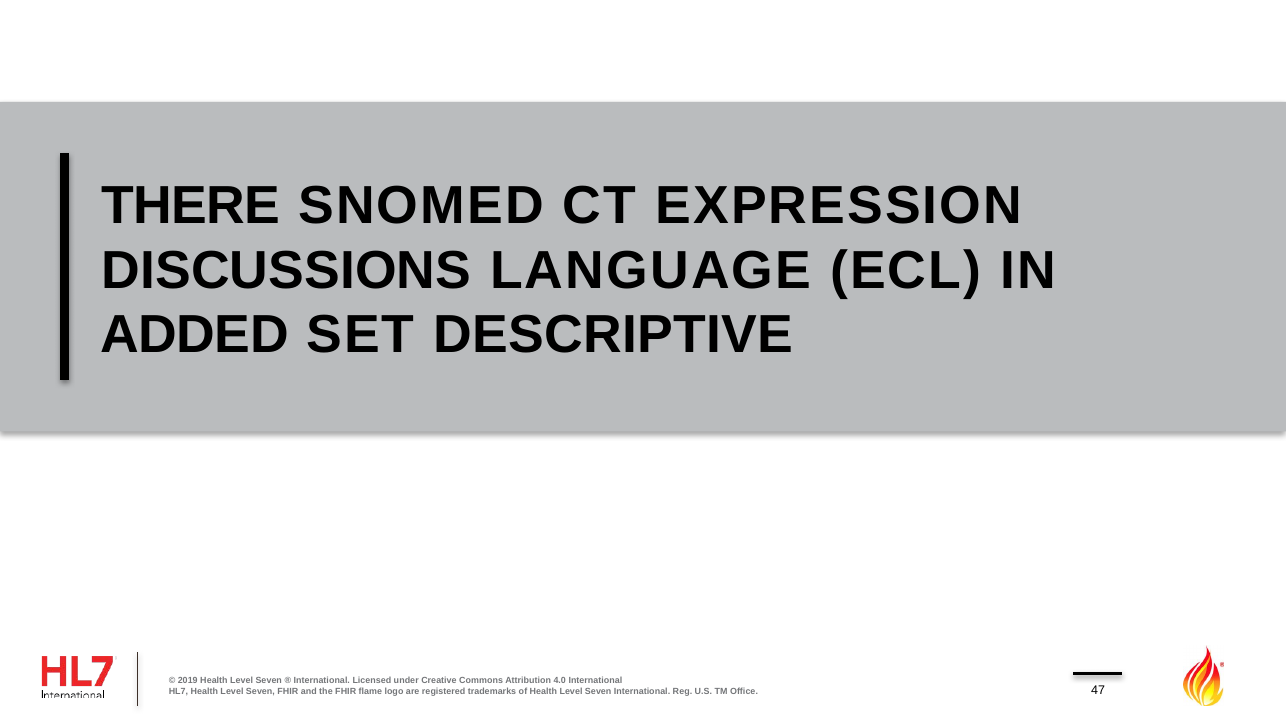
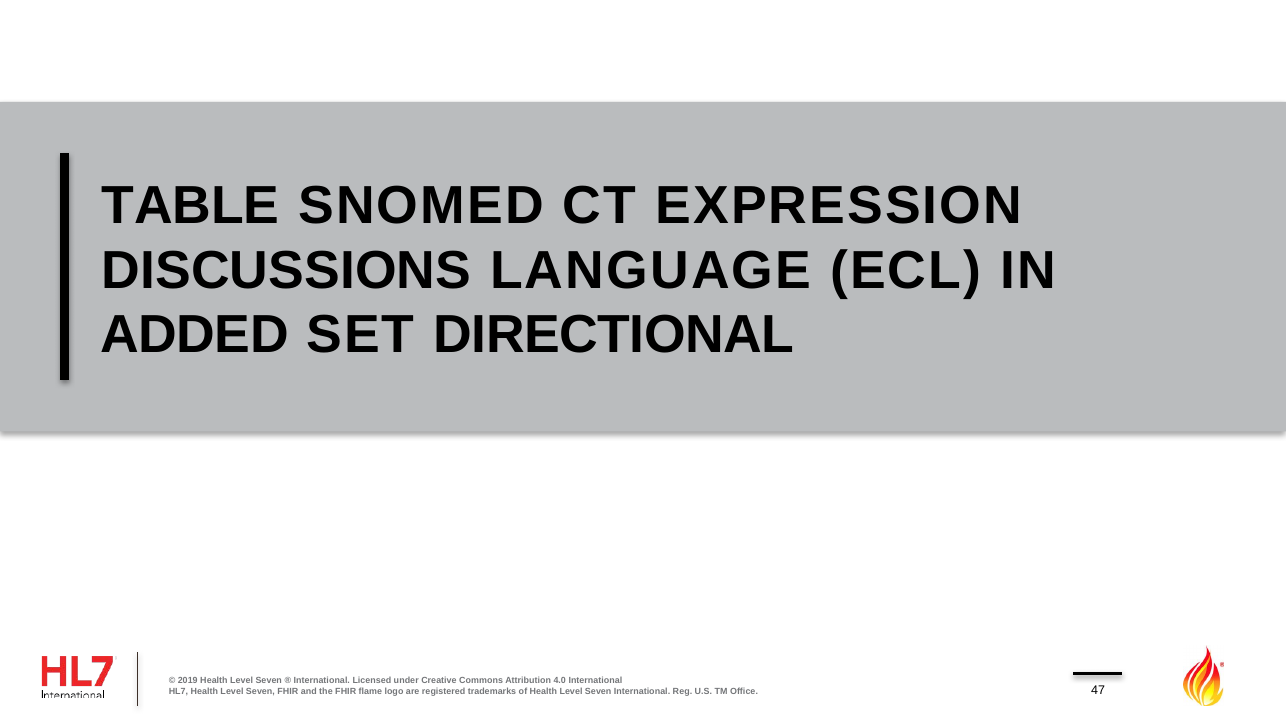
THERE: THERE -> TABLE
DESCRIPTIVE: DESCRIPTIVE -> DIRECTIONAL
